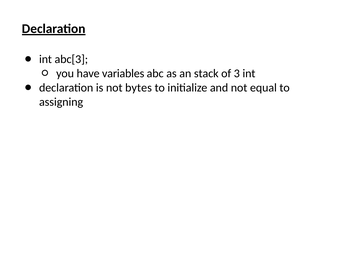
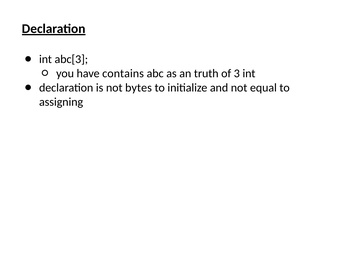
variables: variables -> contains
stack: stack -> truth
